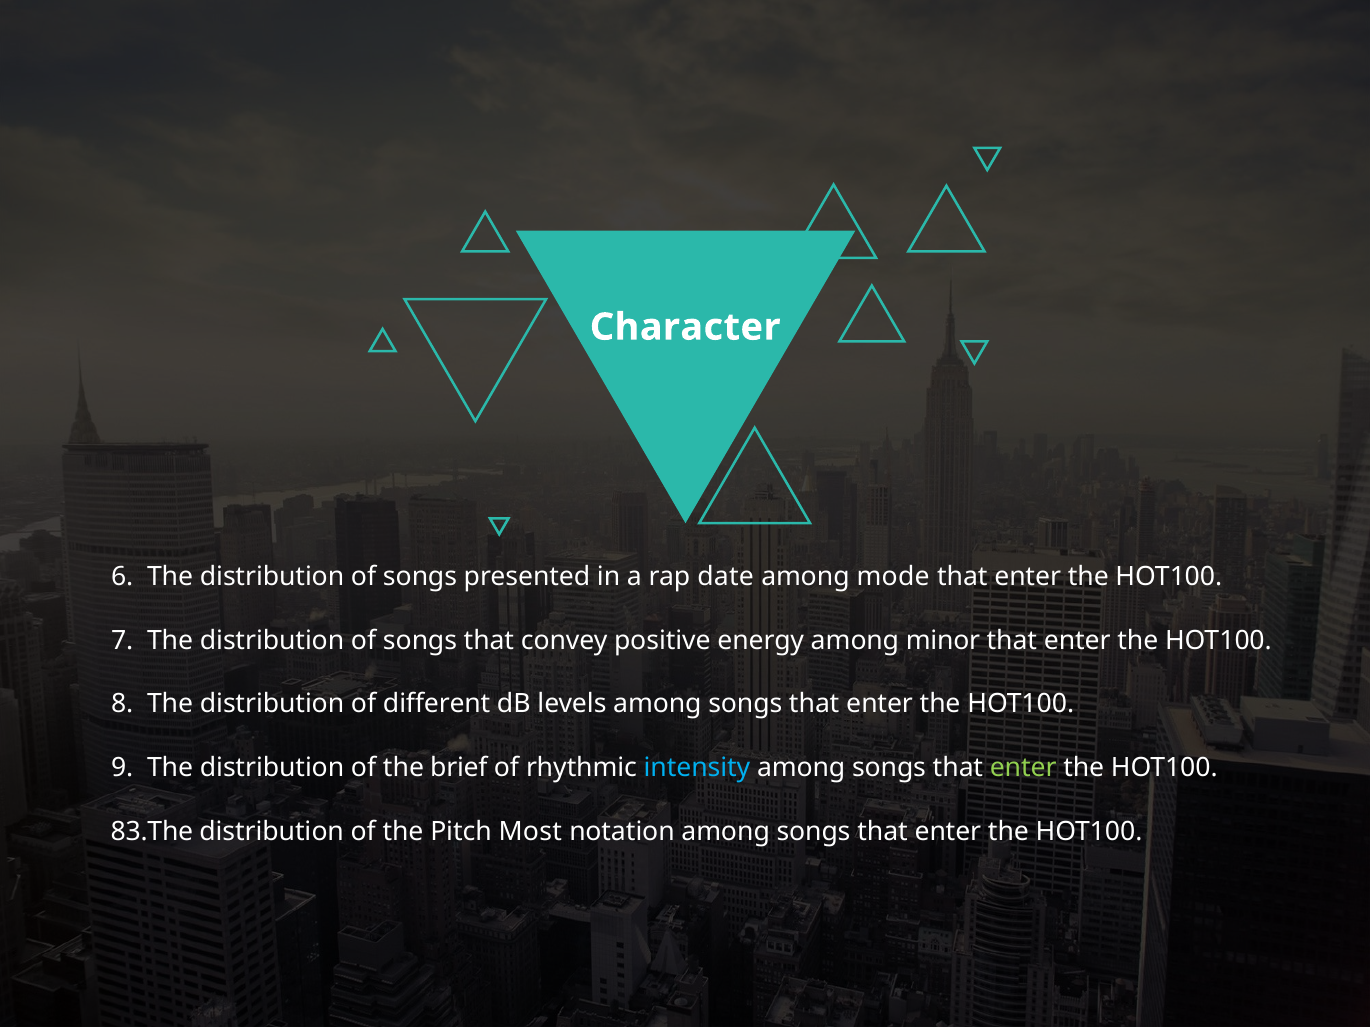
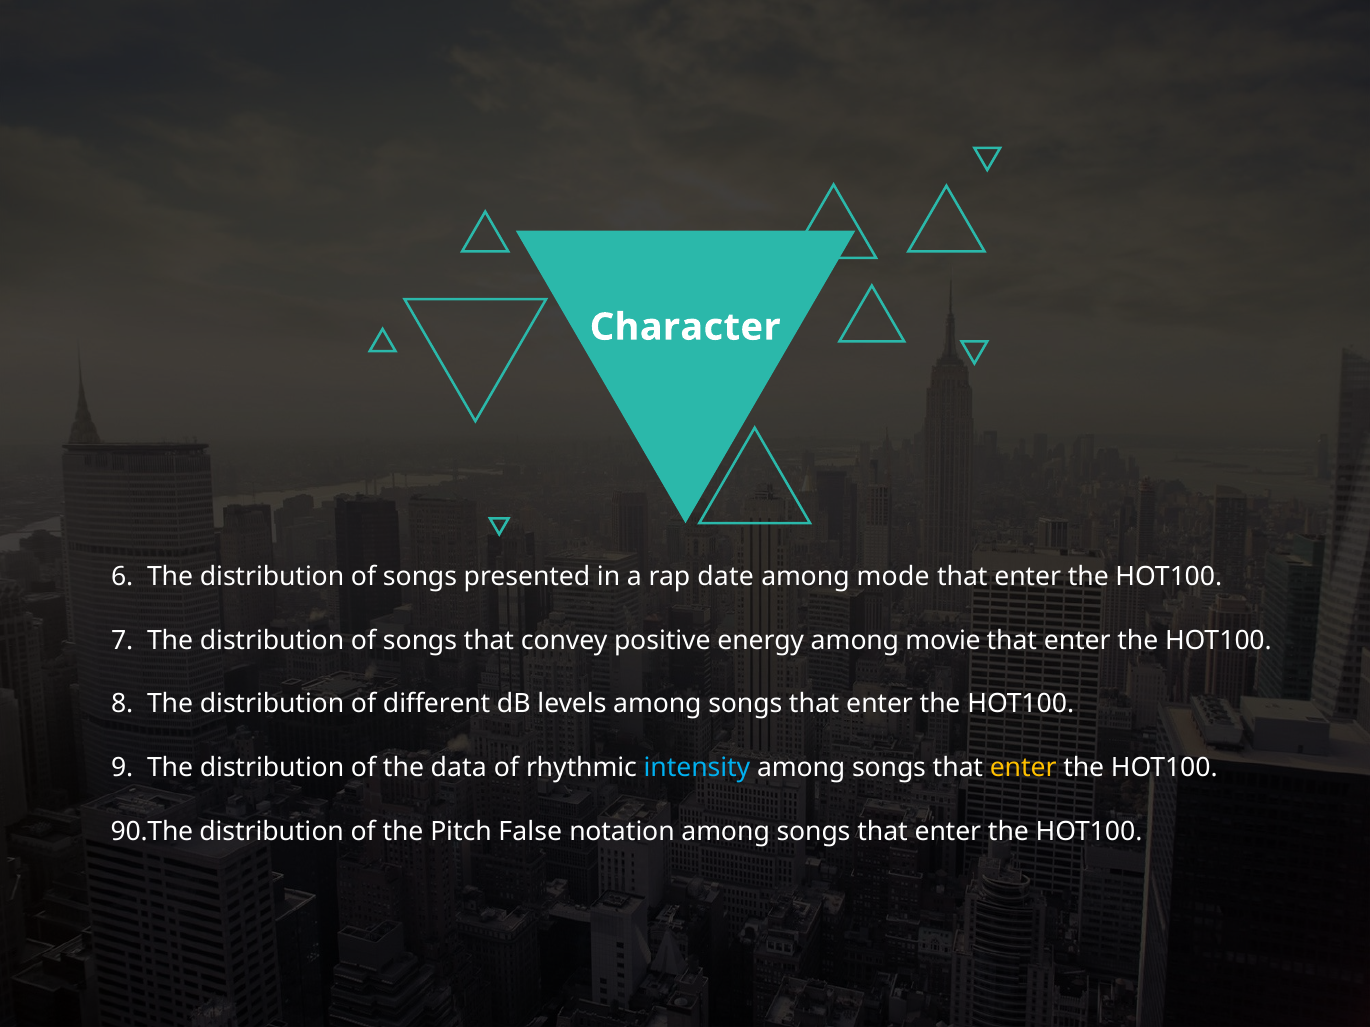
minor: minor -> movie
brief: brief -> data
enter at (1023, 768) colour: light green -> yellow
83.The: 83.The -> 90.The
Most: Most -> False
